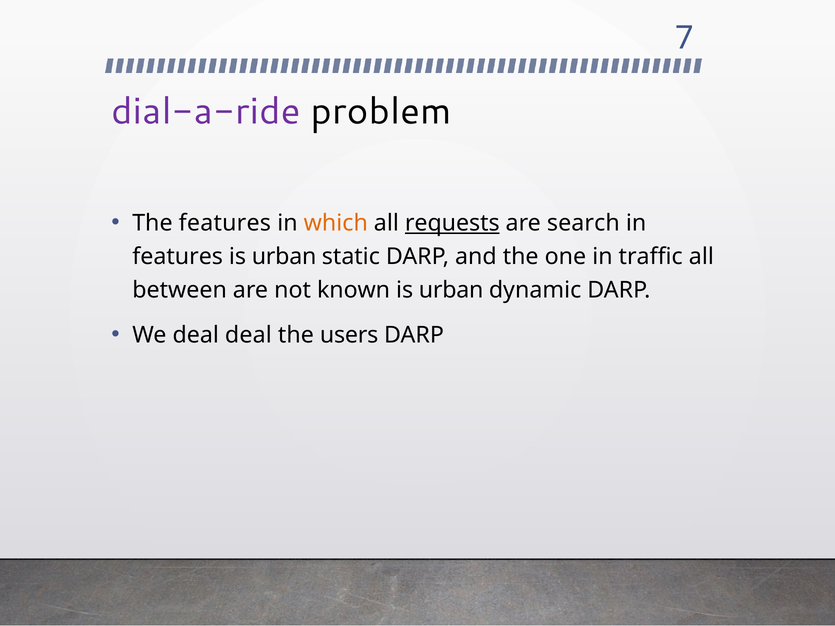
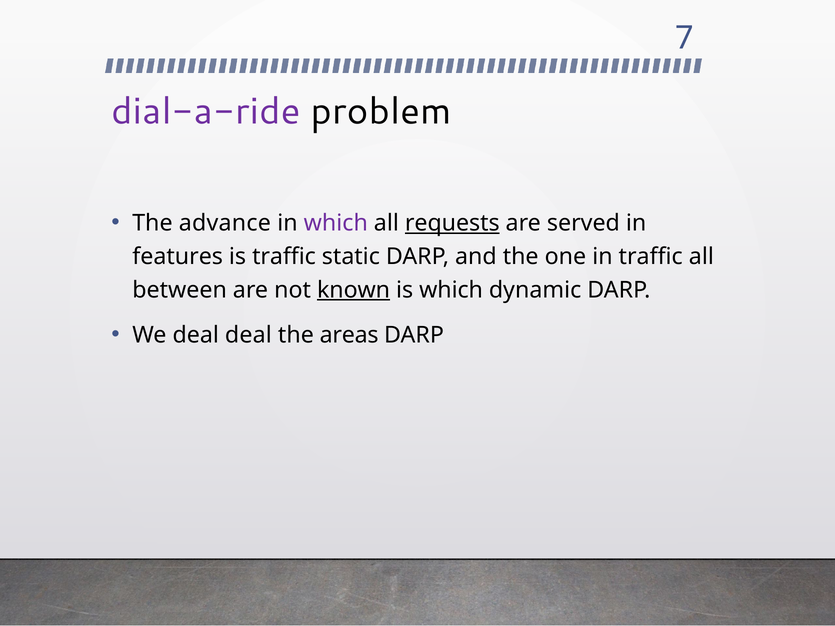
The features: features -> advance
which at (336, 223) colour: orange -> purple
search: search -> served
urban at (284, 257): urban -> traffic
known underline: none -> present
urban at (451, 290): urban -> which
users: users -> areas
